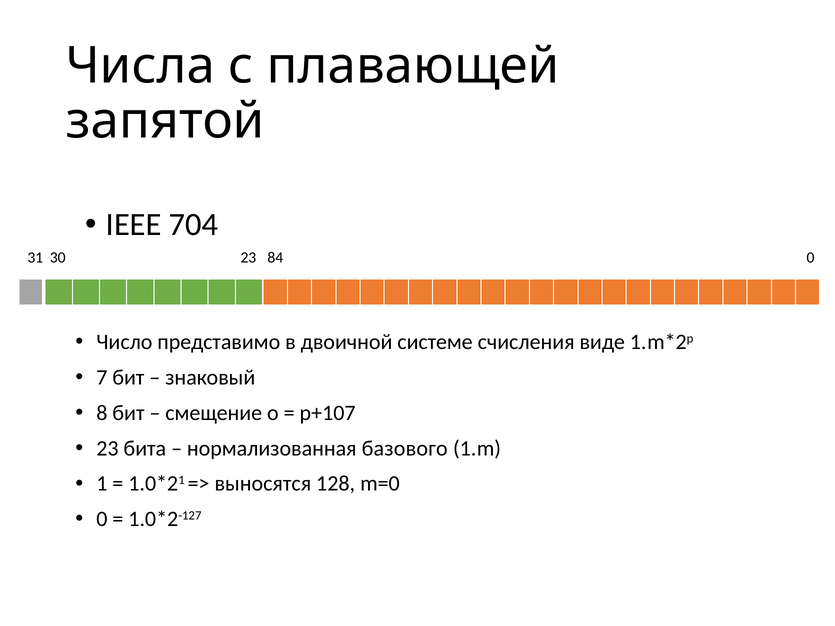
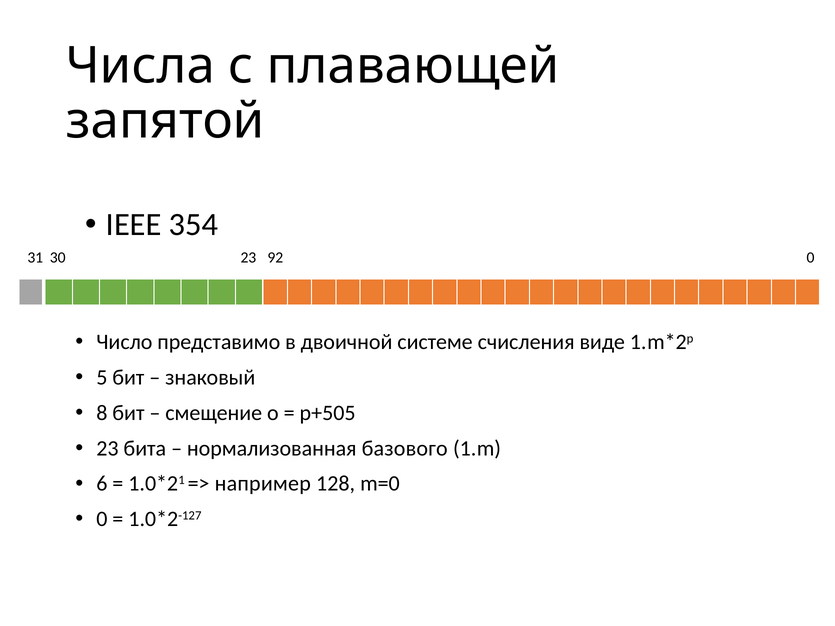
704: 704 -> 354
84: 84 -> 92
7: 7 -> 5
p+107: p+107 -> p+505
1: 1 -> 6
выносятся: выносятся -> например
